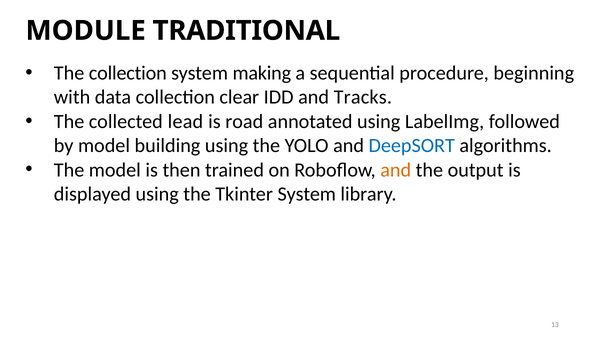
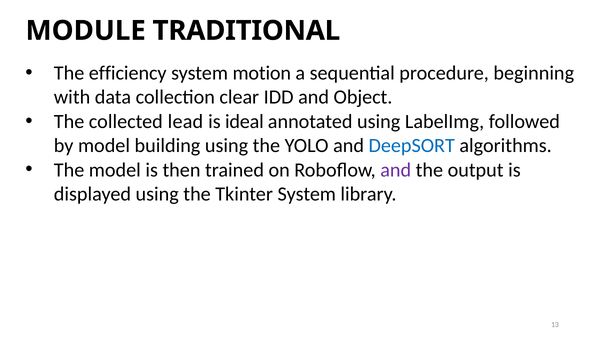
The collection: collection -> efficiency
making: making -> motion
Tracks: Tracks -> Object
road: road -> ideal
and at (396, 170) colour: orange -> purple
